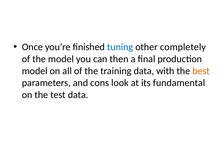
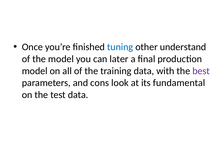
completely: completely -> understand
then: then -> later
best colour: orange -> purple
